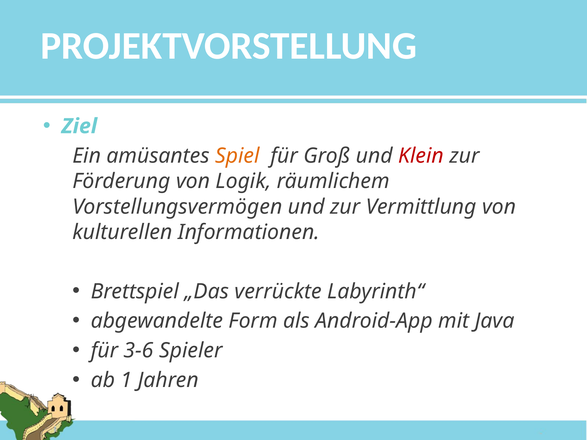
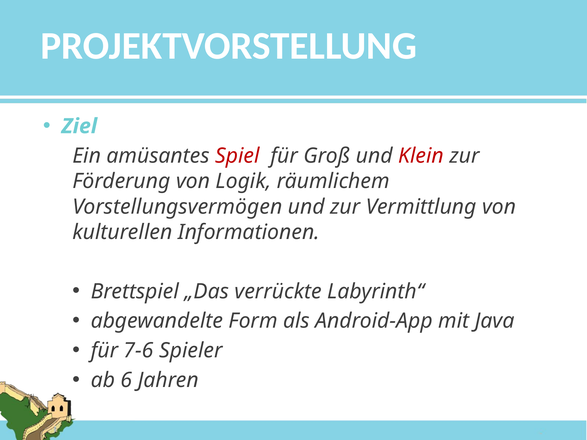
Spiel colour: orange -> red
3-6: 3-6 -> 7-6
1: 1 -> 6
